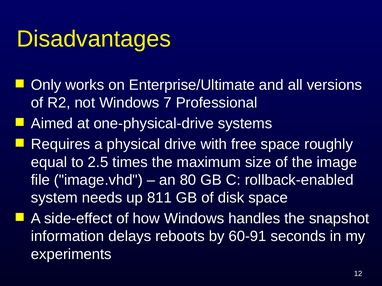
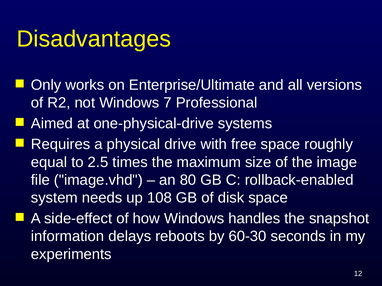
811: 811 -> 108
60-91: 60-91 -> 60-30
